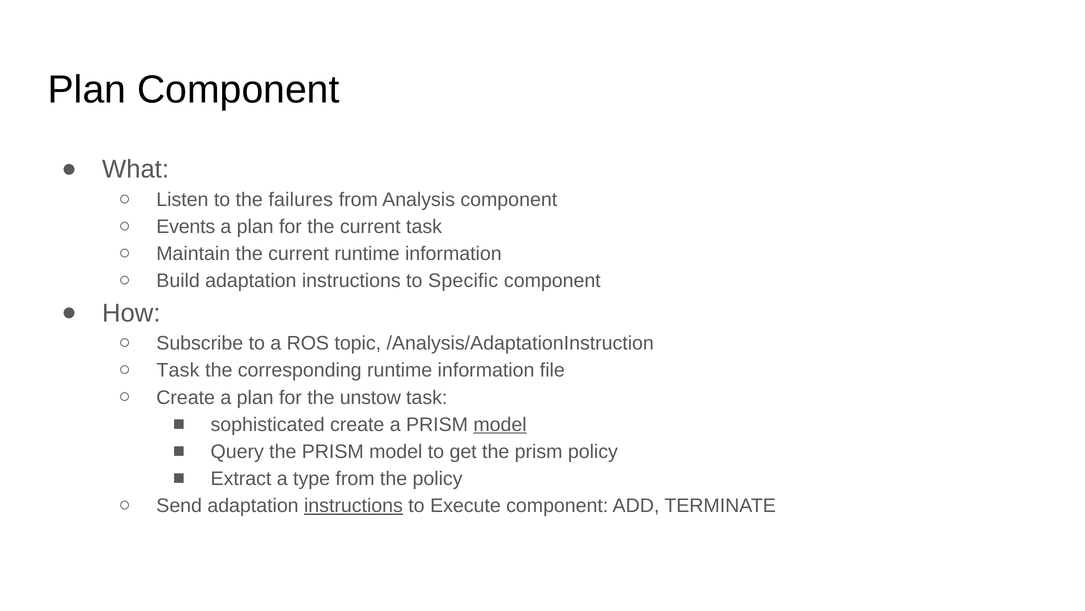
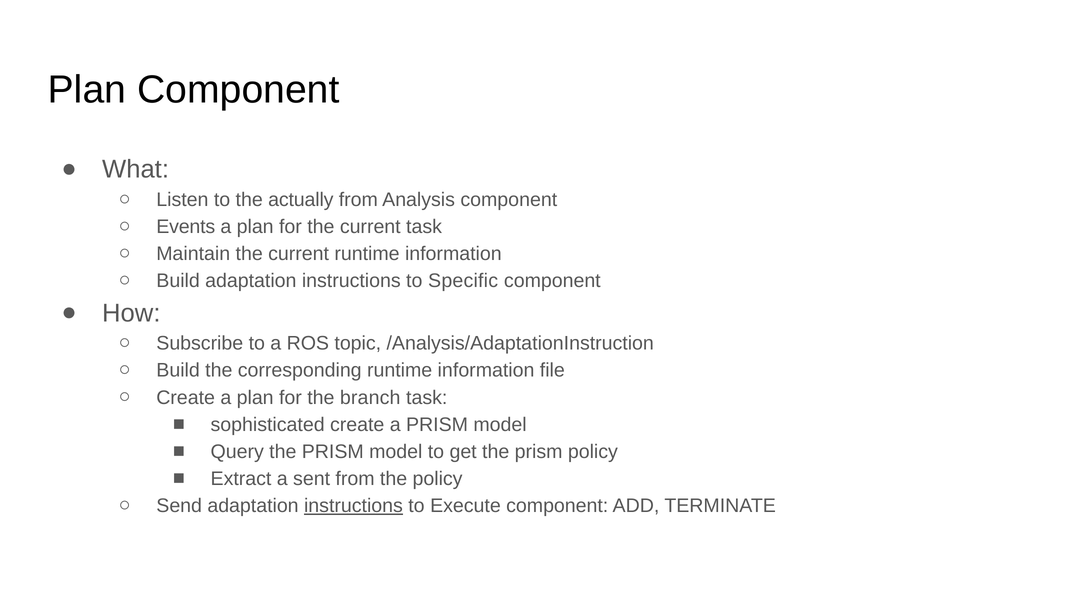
failures: failures -> actually
Task at (178, 370): Task -> Build
unstow: unstow -> branch
model at (500, 424) underline: present -> none
type: type -> sent
